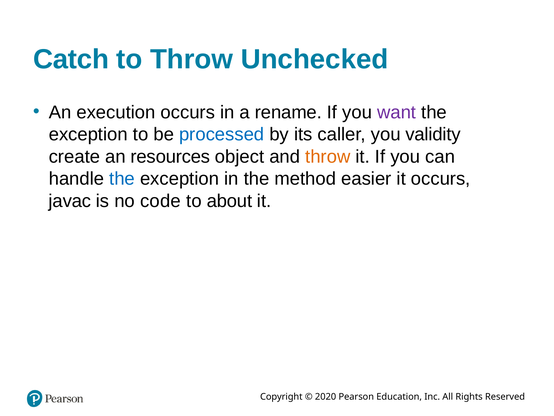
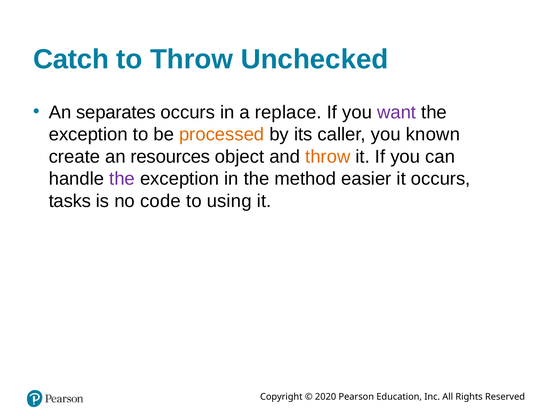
execution: execution -> separates
rename: rename -> replace
processed colour: blue -> orange
validity: validity -> known
the at (122, 179) colour: blue -> purple
javac: javac -> tasks
about: about -> using
